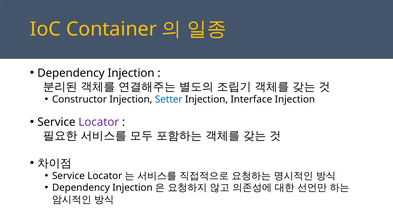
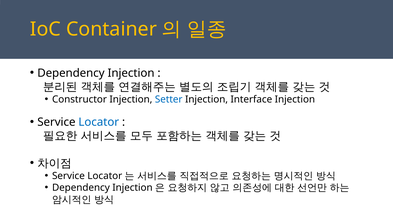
Locator at (99, 122) colour: purple -> blue
